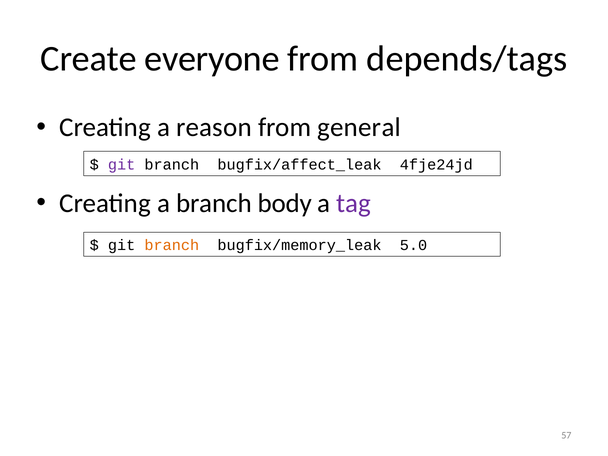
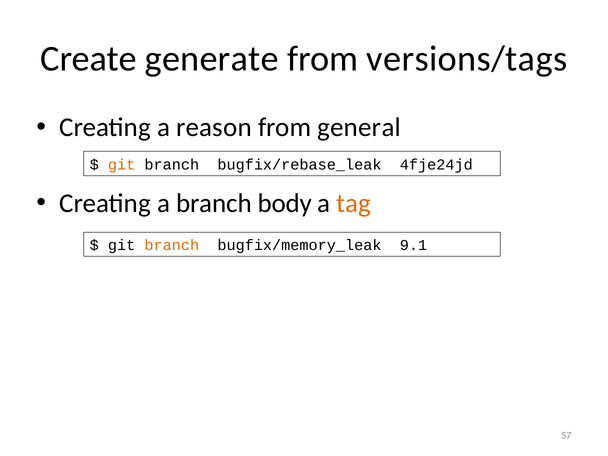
everyone: everyone -> generate
depends/tags: depends/tags -> versions/tags
git at (122, 165) colour: purple -> orange
bugfix/affect_leak: bugfix/affect_leak -> bugfix/rebase_leak
tag colour: purple -> orange
5.0: 5.0 -> 9.1
